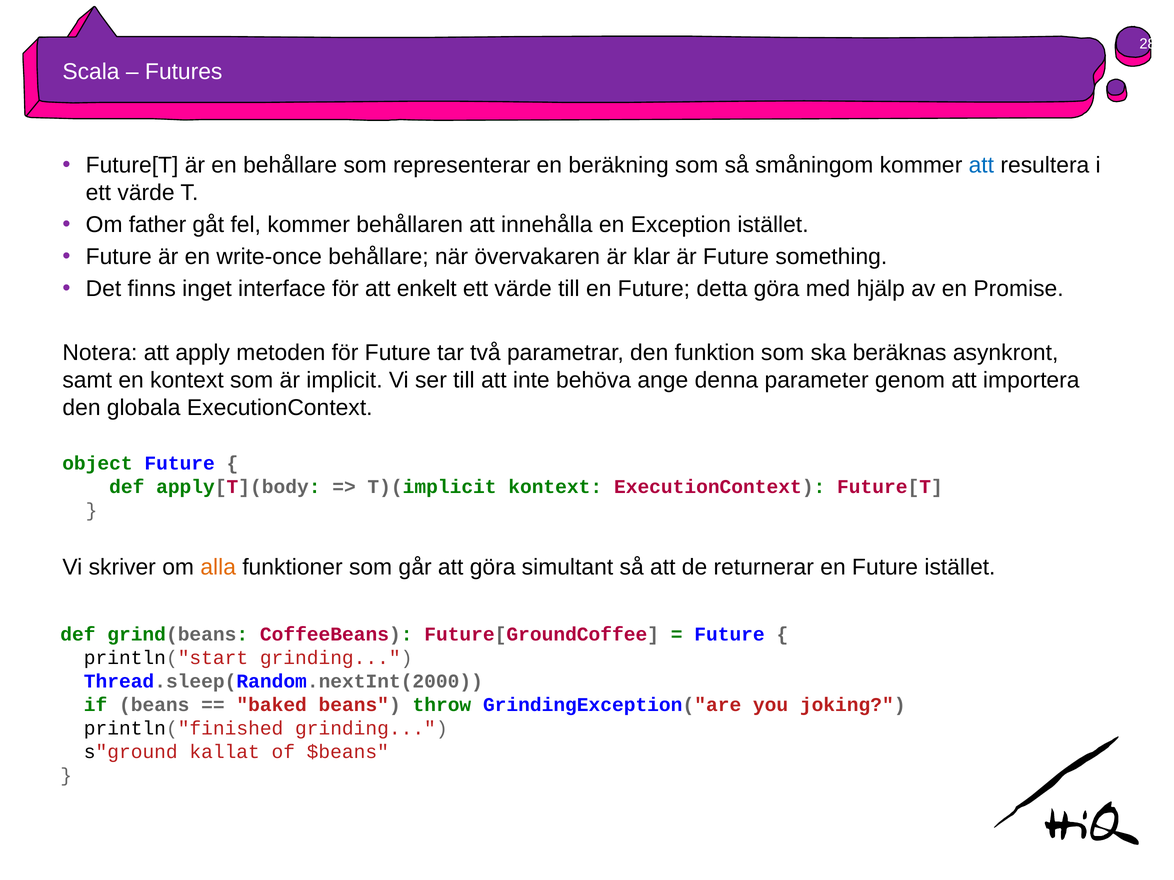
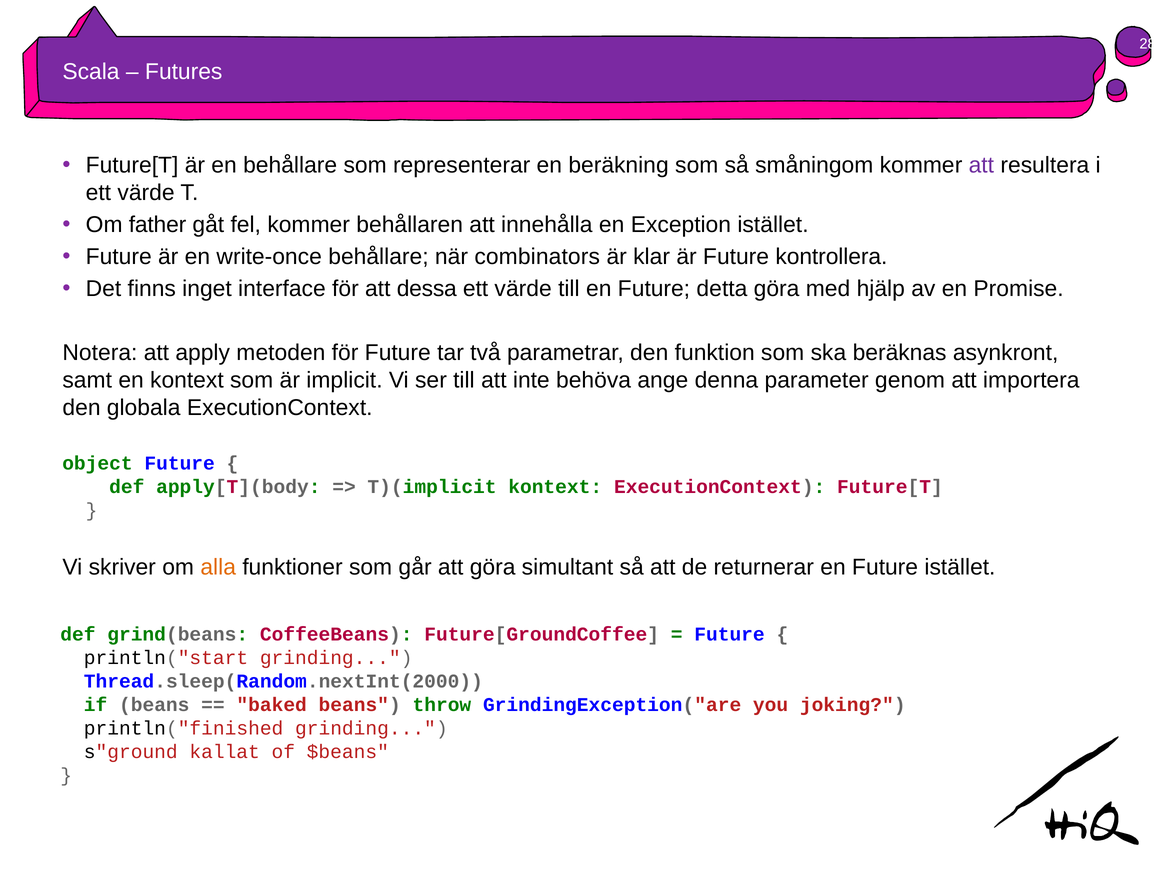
att at (981, 166) colour: blue -> purple
övervakaren: övervakaren -> combinators
something: something -> kontrollera
enkelt: enkelt -> dessa
